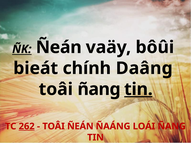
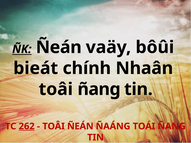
Daâng: Daâng -> Nhaân
tin at (138, 89) underline: present -> none
LOÁI: LOÁI -> TOÁI
